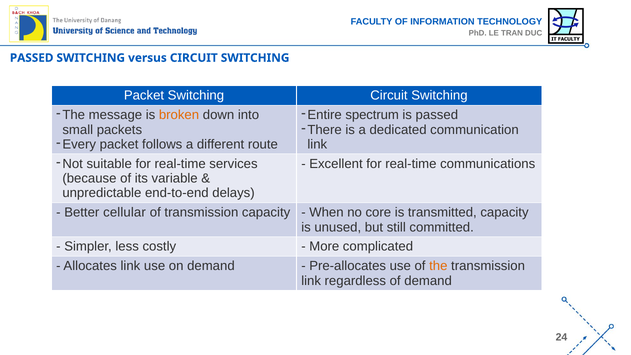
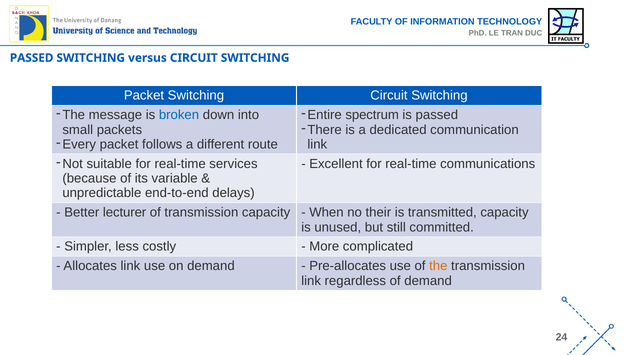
broken colour: orange -> blue
cellular: cellular -> lecturer
core: core -> their
